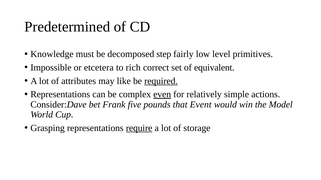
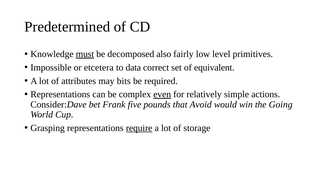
must underline: none -> present
step: step -> also
rich: rich -> data
like: like -> bits
required underline: present -> none
Event: Event -> Avoid
Model: Model -> Going
